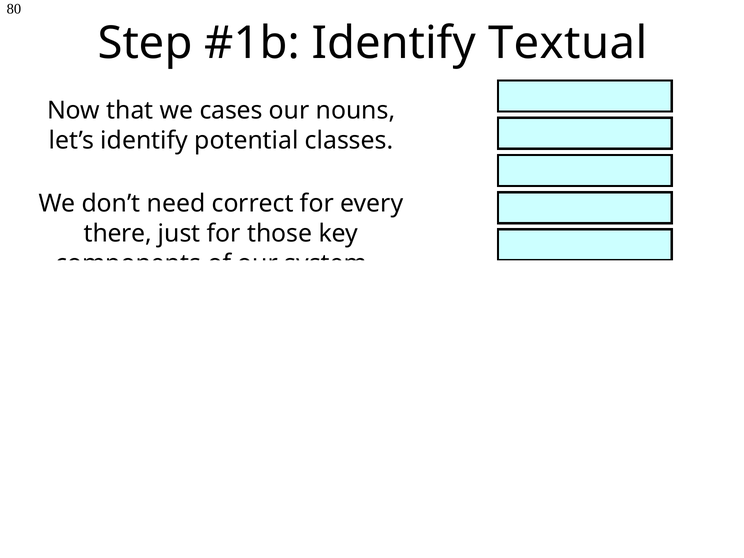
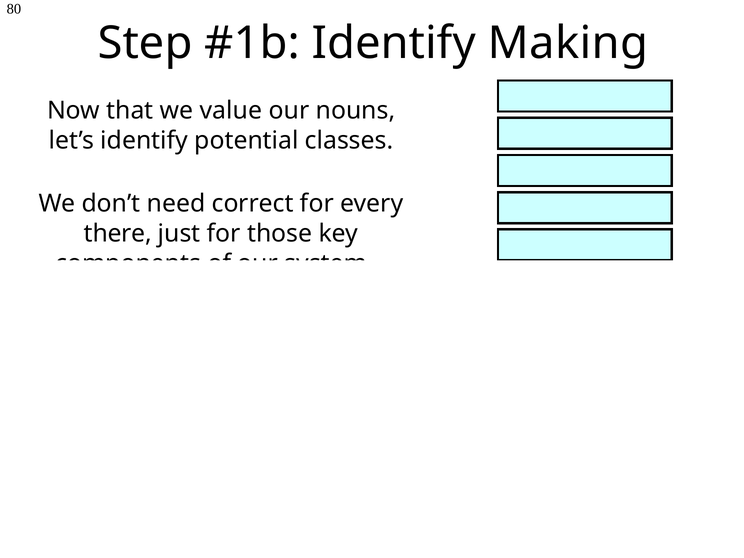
Textual: Textual -> Making
cases: cases -> value
